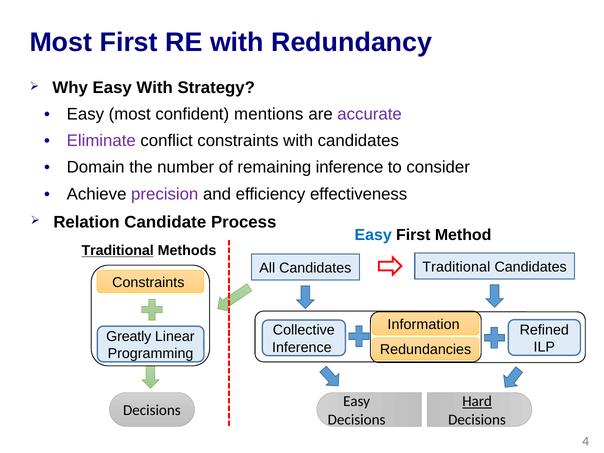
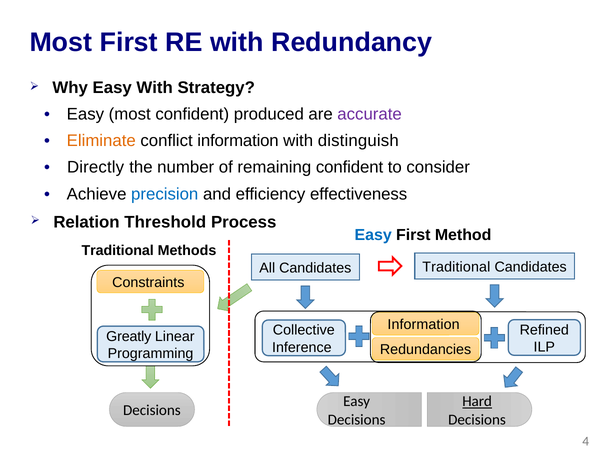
mentions: mentions -> produced
Eliminate colour: purple -> orange
conflict constraints: constraints -> information
with candidates: candidates -> distinguish
Domain: Domain -> Directly
remaining inference: inference -> confident
precision colour: purple -> blue
Candidate: Candidate -> Threshold
Traditional at (118, 251) underline: present -> none
